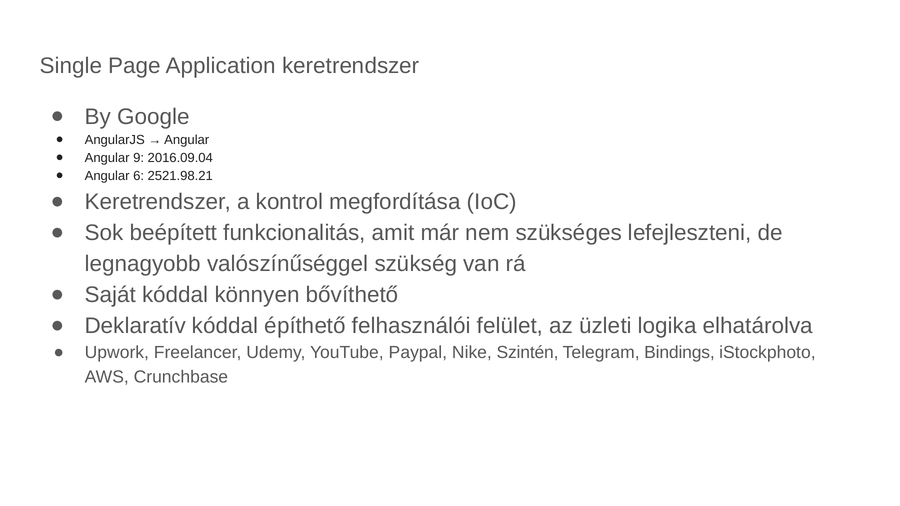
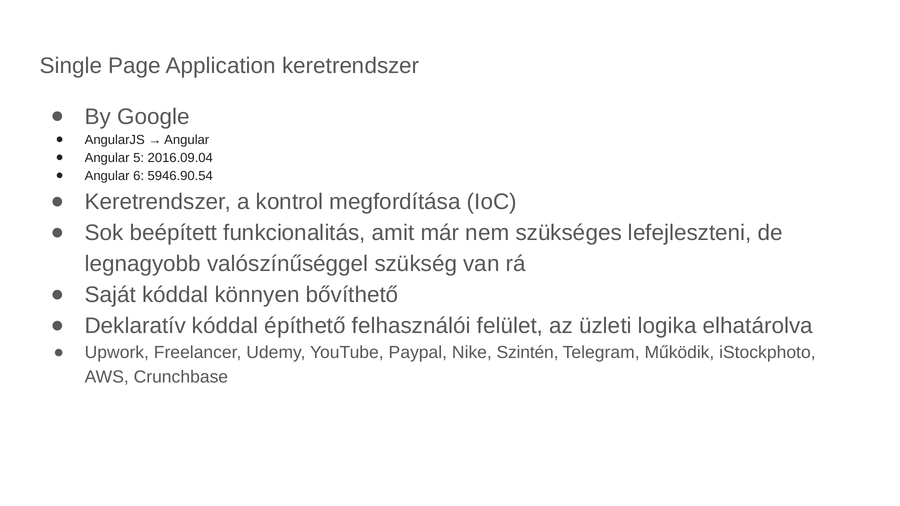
9: 9 -> 5
2521.98.21: 2521.98.21 -> 5946.90.54
Bindings: Bindings -> Működik
